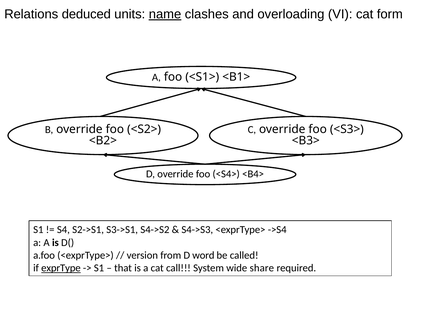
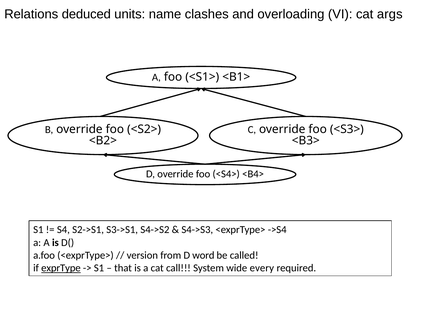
name underline: present -> none
form: form -> args
share: share -> every
